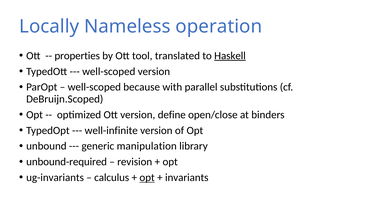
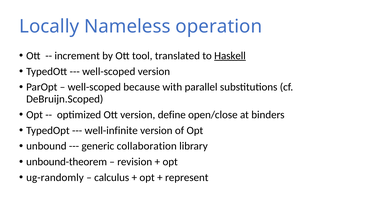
properties: properties -> increment
manipulation: manipulation -> collaboration
unbound-required: unbound-required -> unbound-theorem
ug-invariants: ug-invariants -> ug-randomly
opt at (147, 178) underline: present -> none
invariants: invariants -> represent
